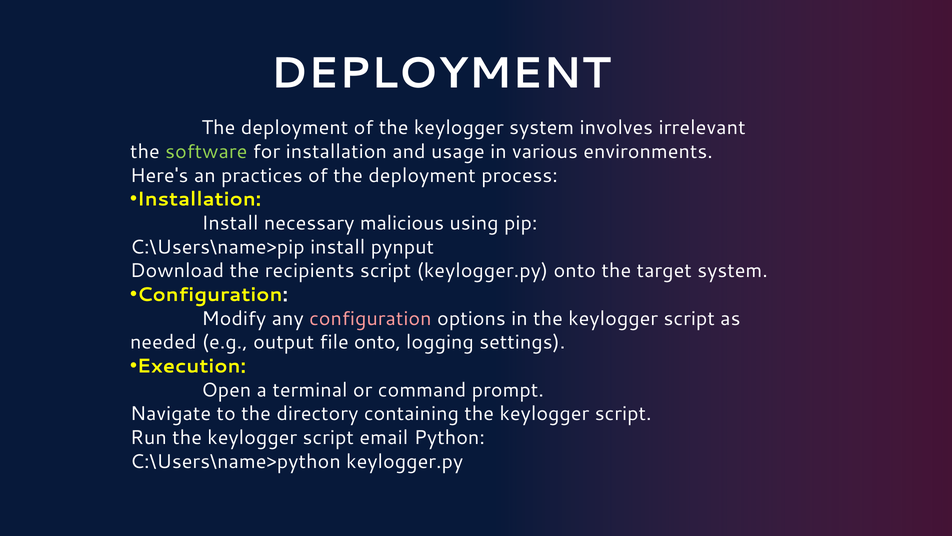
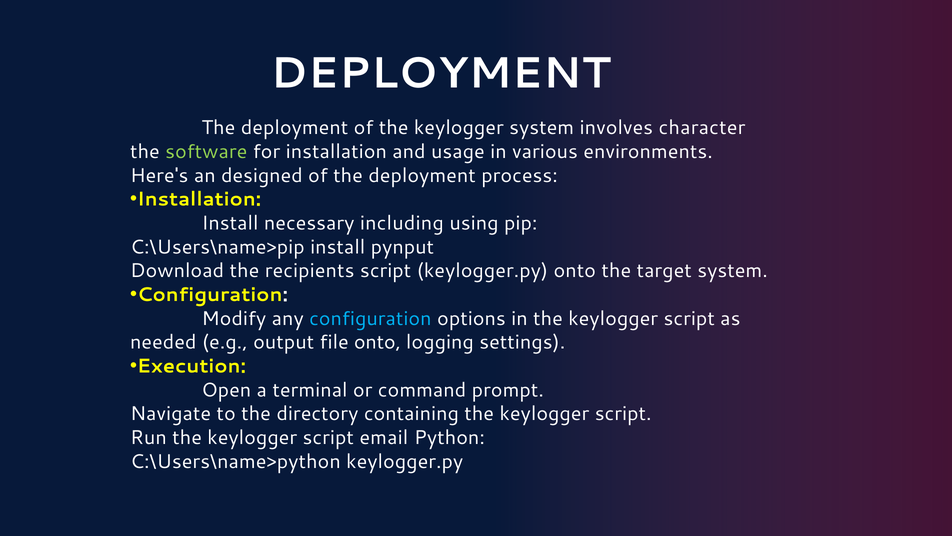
irrelevant: irrelevant -> character
practices: practices -> designed
malicious: malicious -> including
configuration at (370, 318) colour: pink -> light blue
